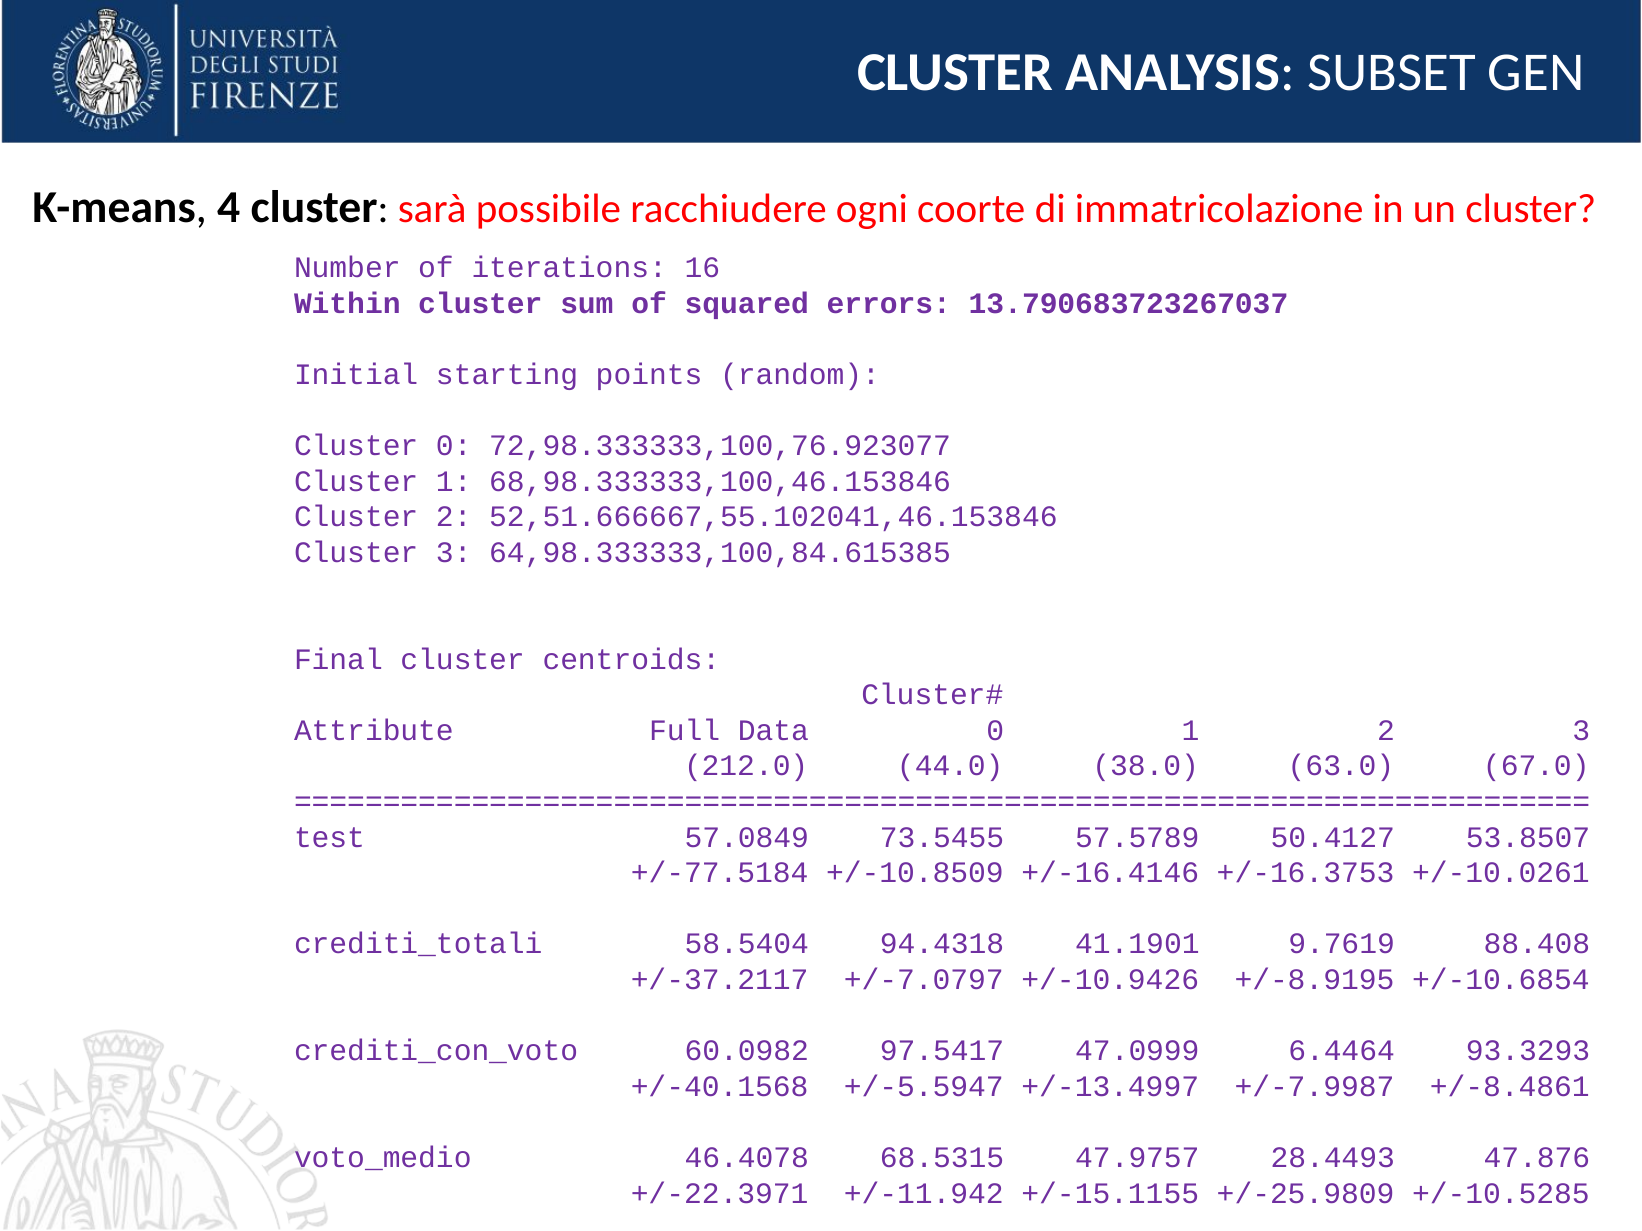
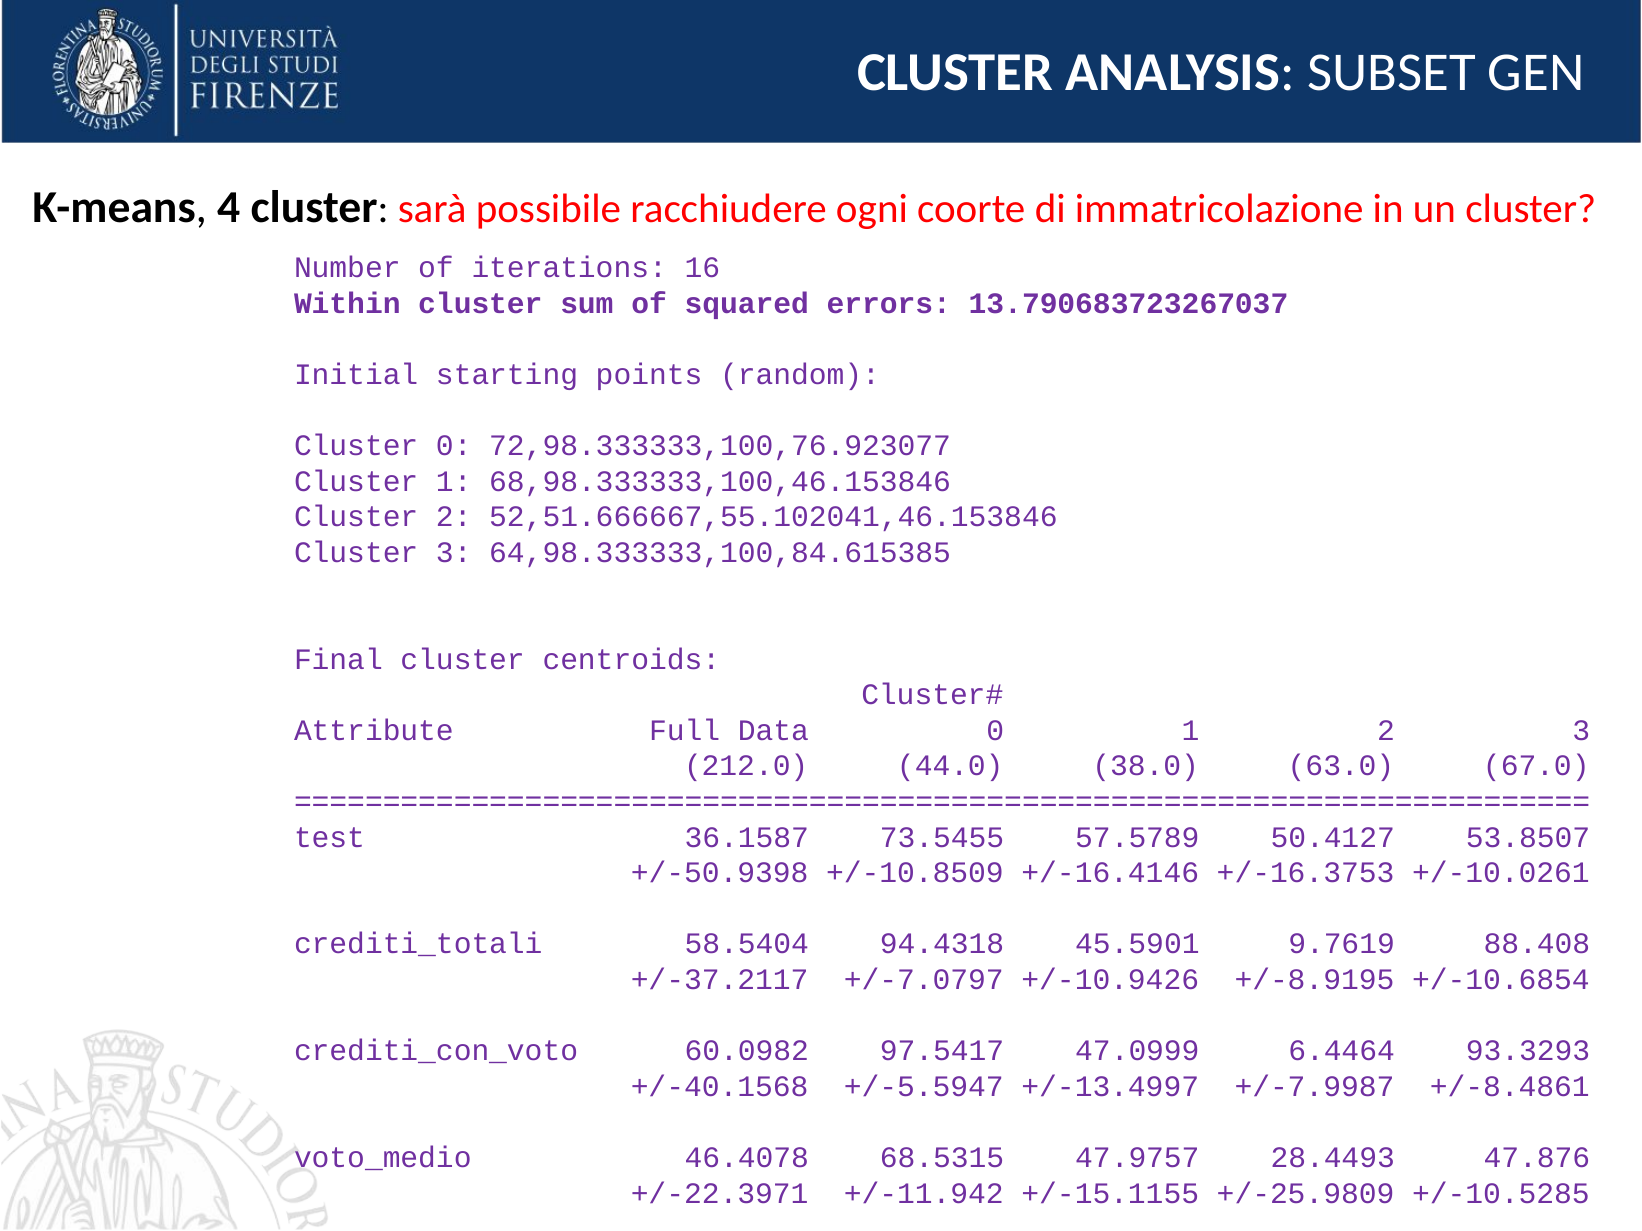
57.0849: 57.0849 -> 36.1587
+/-77.5184: +/-77.5184 -> +/-50.9398
41.1901: 41.1901 -> 45.5901
